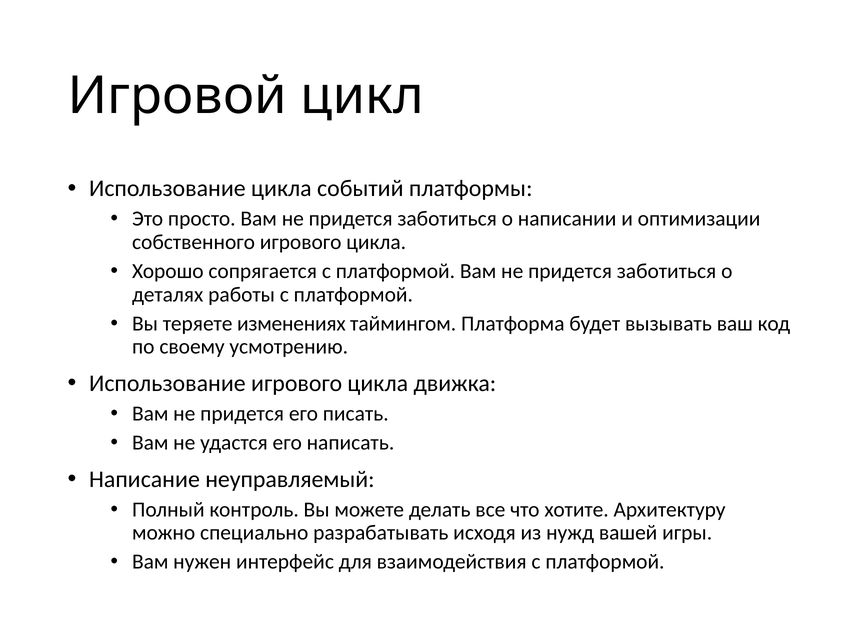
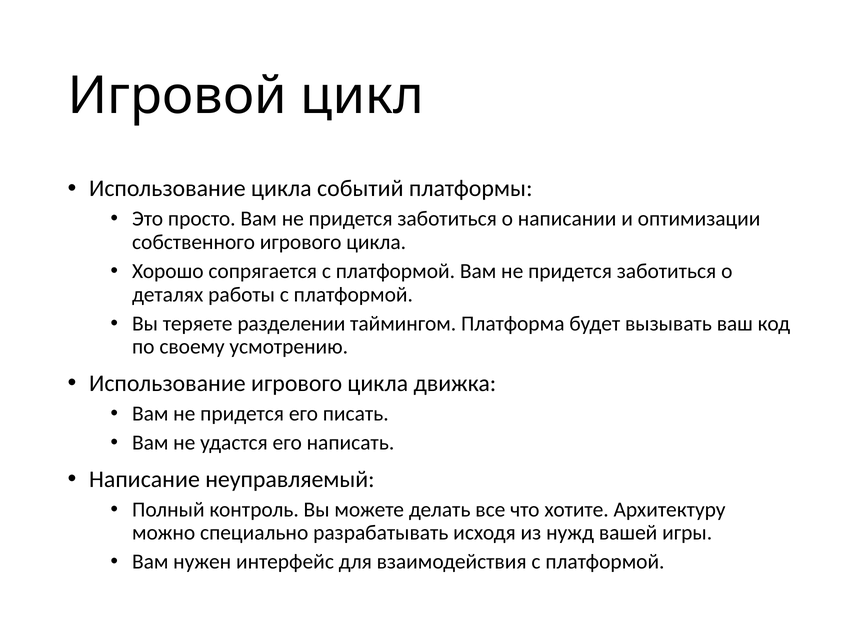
изменениях: изменениях -> разделении
